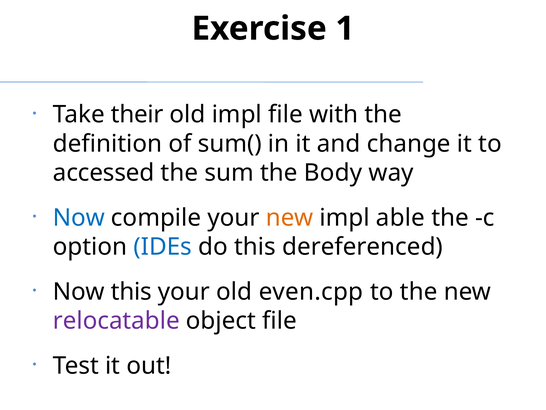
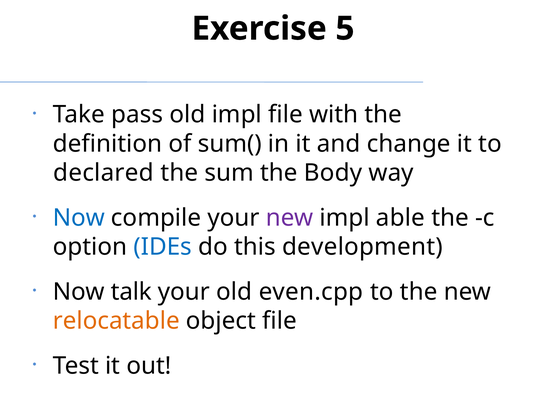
1: 1 -> 5
their: their -> pass
accessed: accessed -> declared
new at (290, 218) colour: orange -> purple
dereferenced: dereferenced -> development
Now this: this -> talk
relocatable colour: purple -> orange
